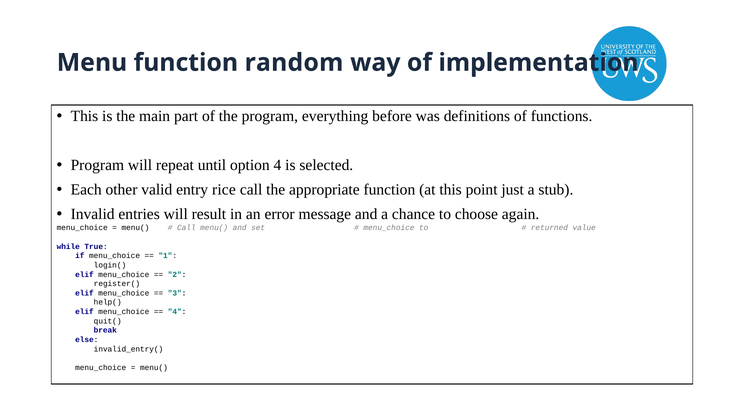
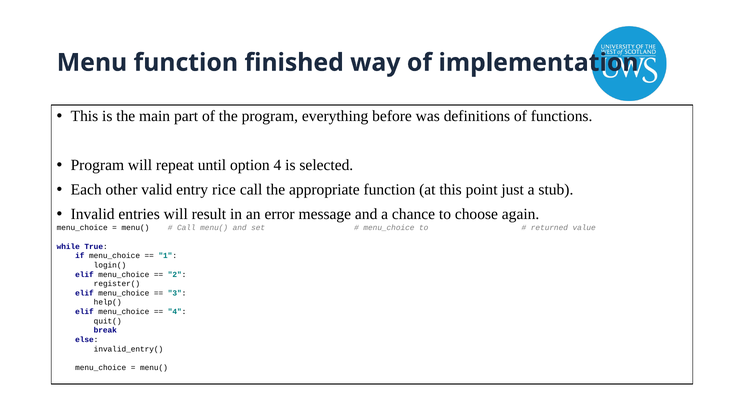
random: random -> finished
